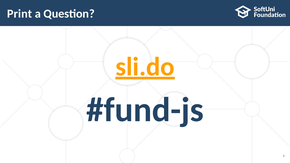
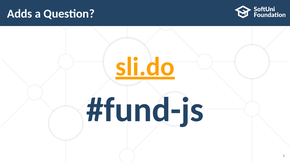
Print: Print -> Adds
